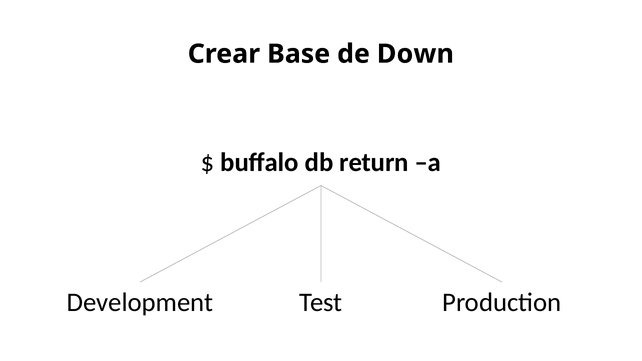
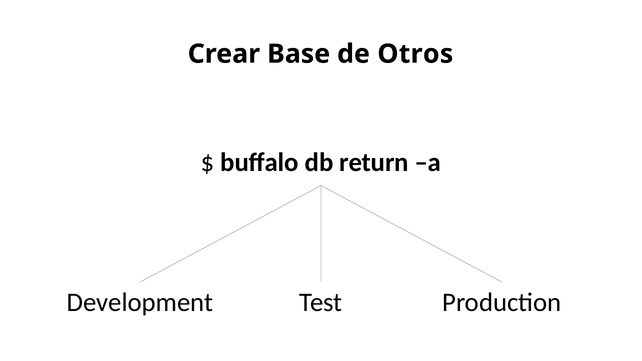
Down: Down -> Otros
